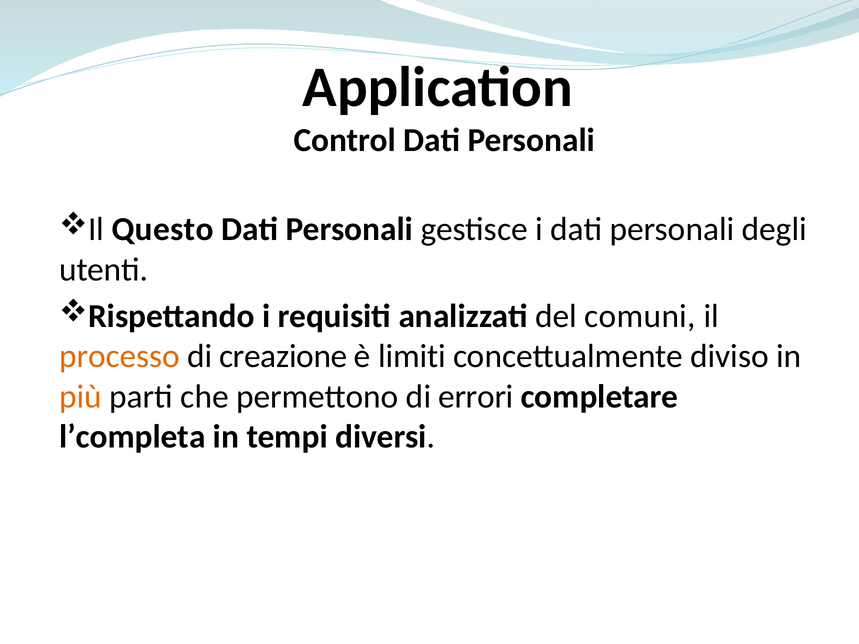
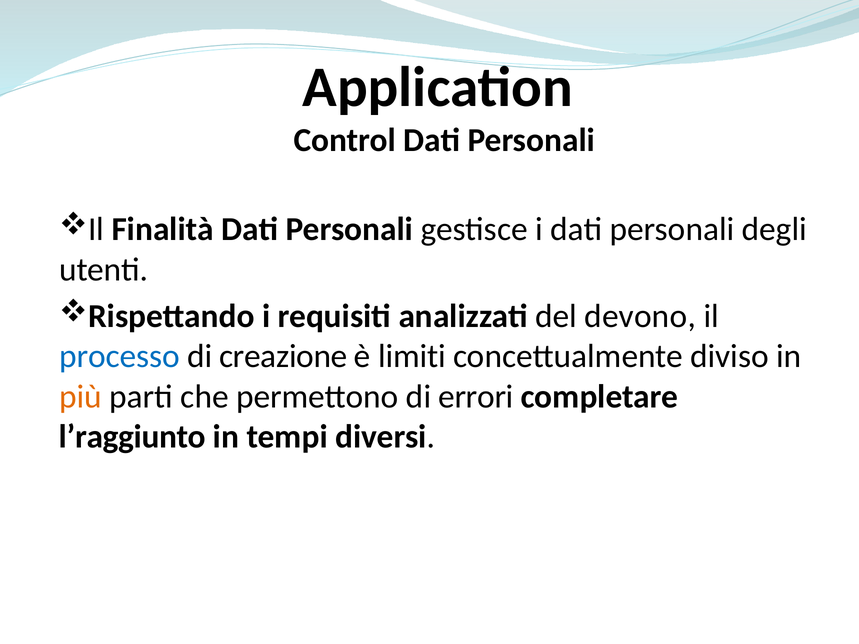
Questo: Questo -> Finalità
comuni: comuni -> devono
processo colour: orange -> blue
l’completa: l’completa -> l’raggiunto
